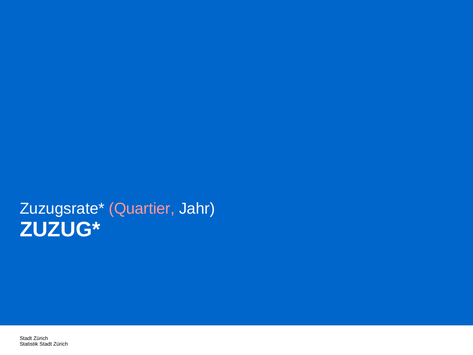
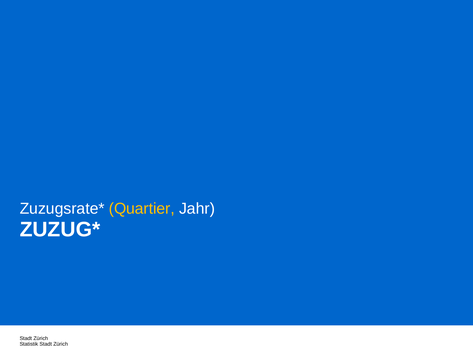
Quartier colour: pink -> yellow
